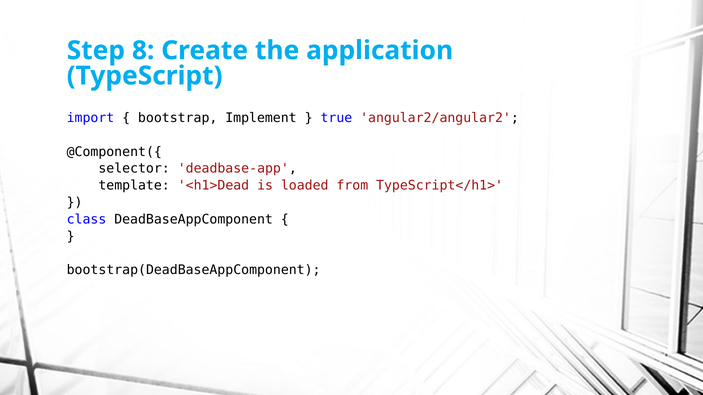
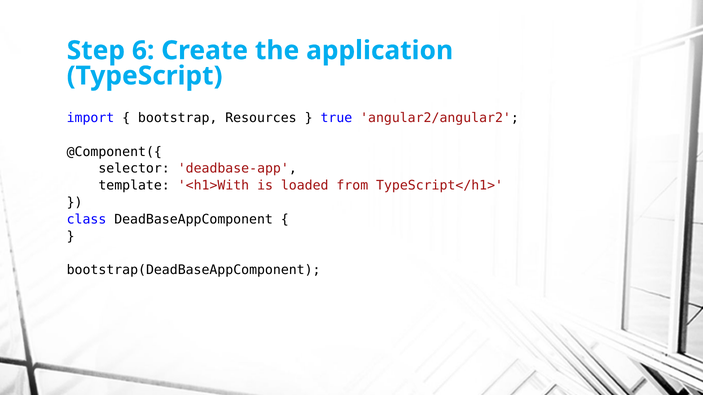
8: 8 -> 6
Implement: Implement -> Resources
<h1>Dead: <h1>Dead -> <h1>With
